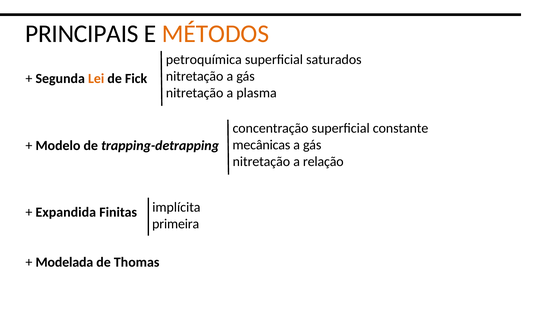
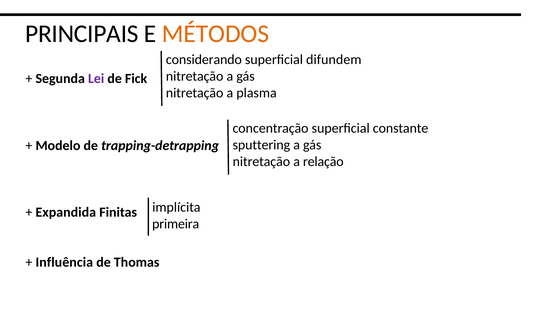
petroquímica: petroquímica -> considerando
saturados: saturados -> difundem
Lei colour: orange -> purple
mecânicas: mecânicas -> sputtering
Modelada: Modelada -> Influência
